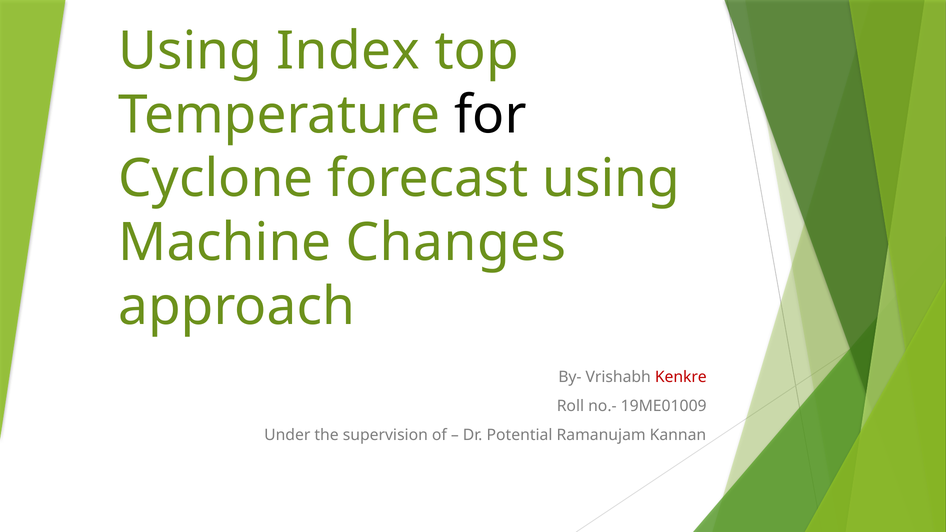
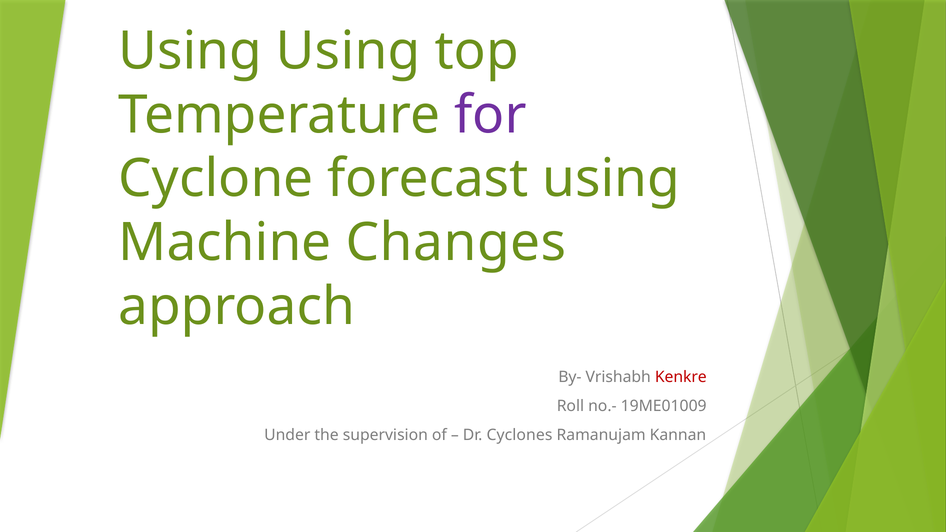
Using Index: Index -> Using
for colour: black -> purple
Potential: Potential -> Cyclones
